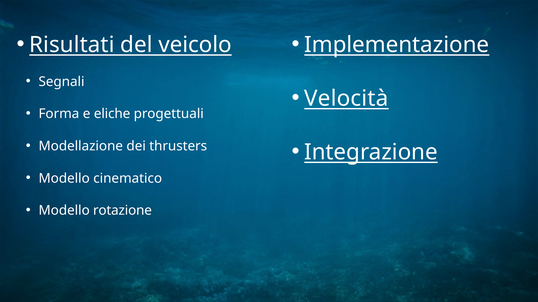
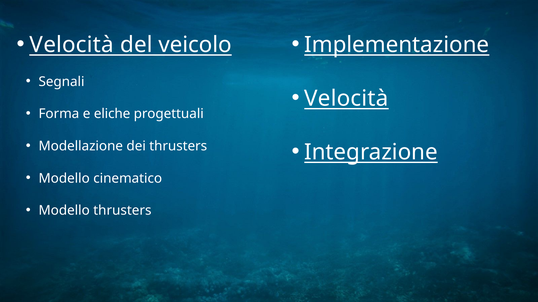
Risultati at (72, 45): Risultati -> Velocità
Modello rotazione: rotazione -> thrusters
